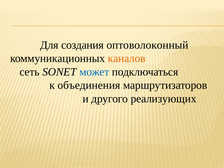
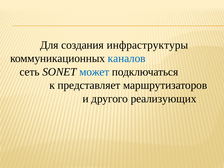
оптоволоконный: оптоволоконный -> инфраструктуры
каналов colour: orange -> blue
объединения: объединения -> представляет
